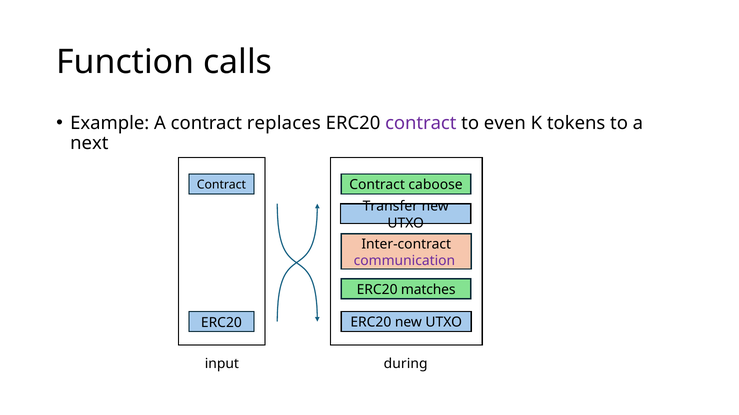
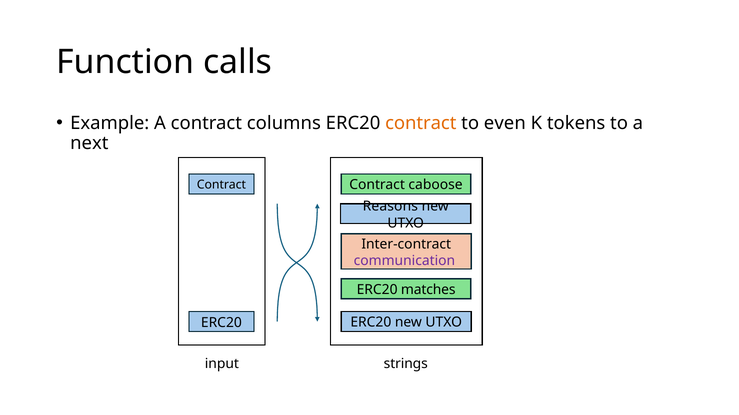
replaces: replaces -> columns
contract at (421, 123) colour: purple -> orange
Transfer: Transfer -> Reasons
during: during -> strings
